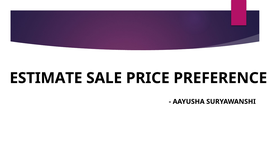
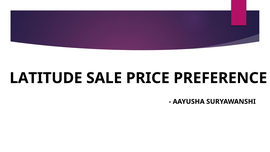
ESTIMATE: ESTIMATE -> LATITUDE
